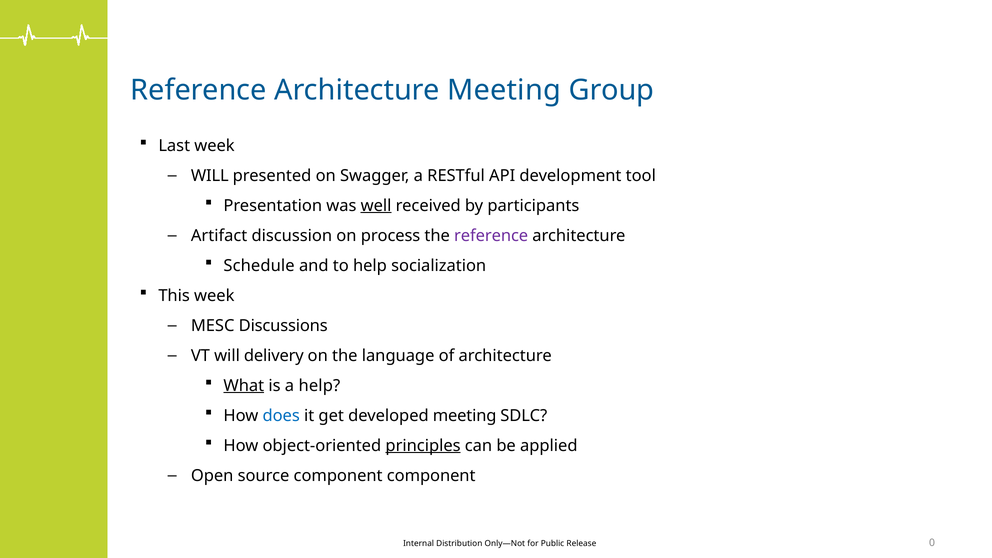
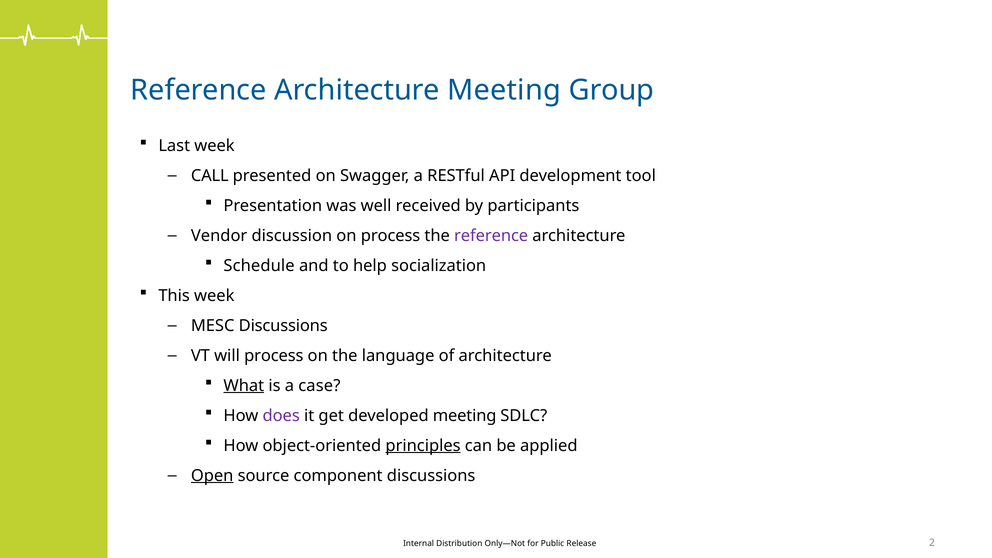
WILL at (210, 176): WILL -> CALL
well underline: present -> none
Artifact: Artifact -> Vendor
will delivery: delivery -> process
a help: help -> case
does colour: blue -> purple
Open underline: none -> present
component component: component -> discussions
0: 0 -> 2
